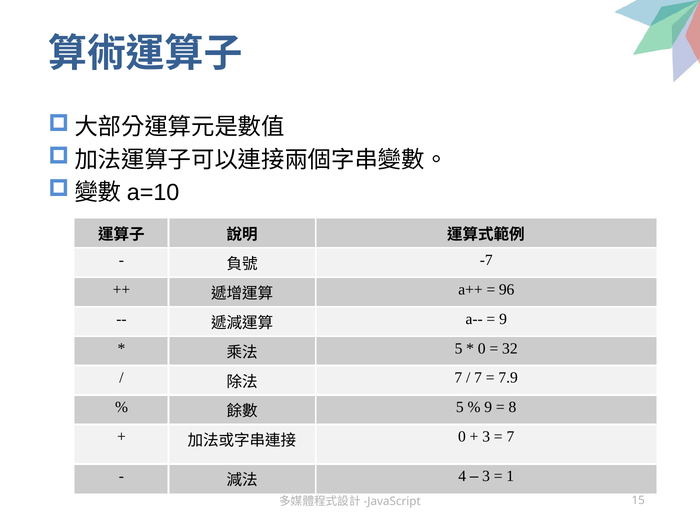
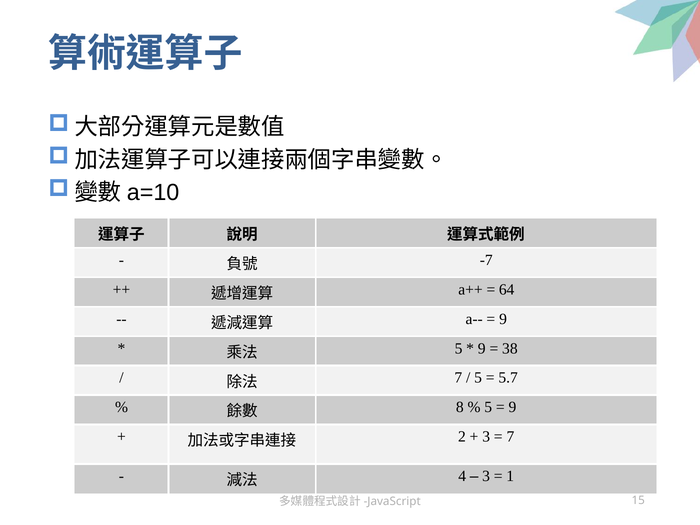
96: 96 -> 64
0 at (482, 348): 0 -> 9
32: 32 -> 38
7 at (478, 378): 7 -> 5
7.9: 7.9 -> 5.7
5 at (460, 407): 5 -> 8
9 at (488, 407): 9 -> 5
8 at (512, 407): 8 -> 9
0 at (462, 437): 0 -> 2
